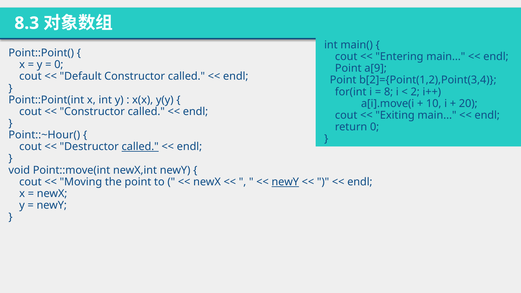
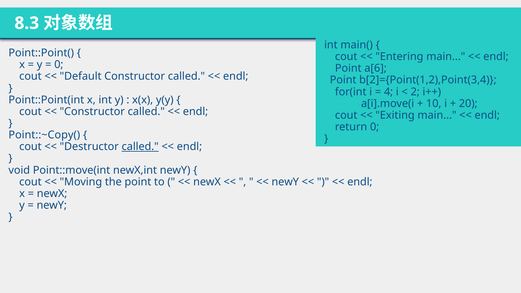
a[9: a[9 -> a[6
8: 8 -> 4
Point::~Hour(: Point::~Hour( -> Point::~Copy(
newY at (285, 182) underline: present -> none
